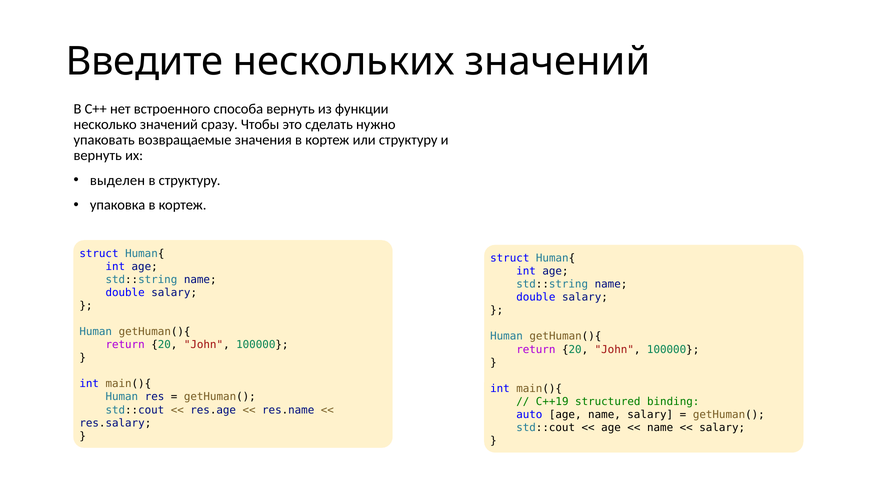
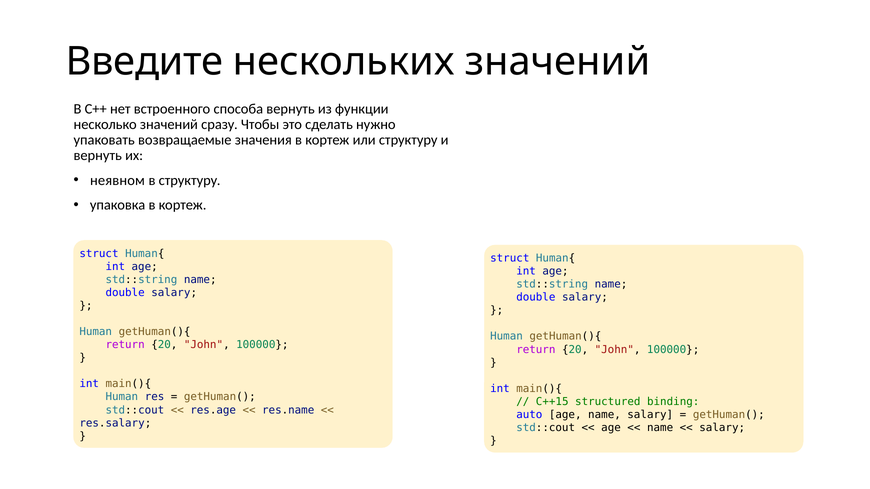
выделен: выделен -> неявном
C++19: C++19 -> C++15
